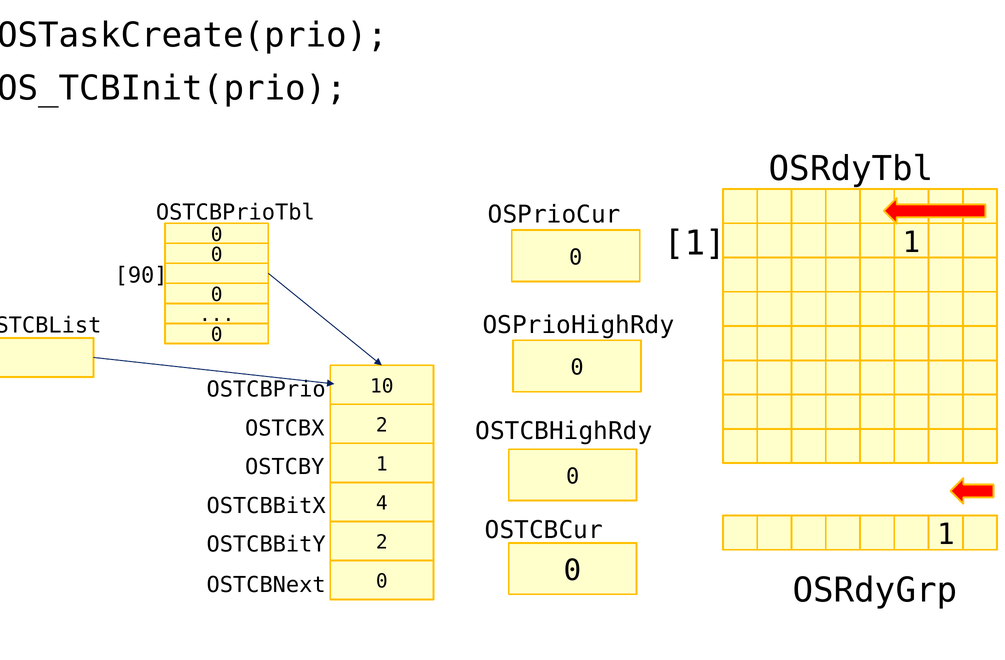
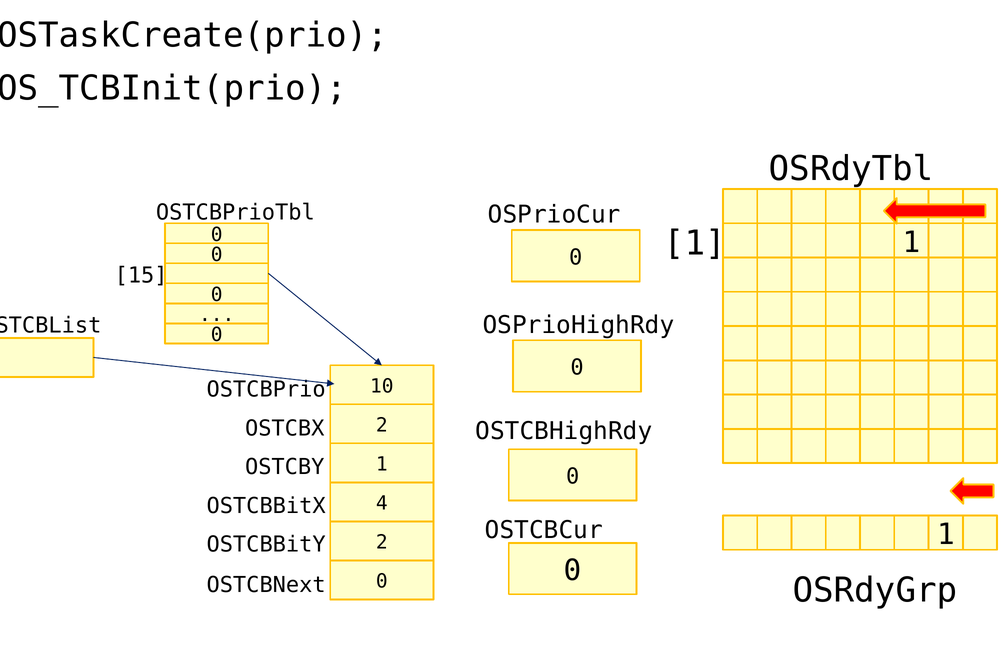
90: 90 -> 15
